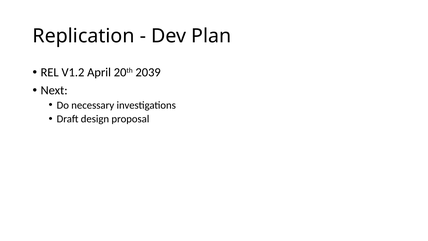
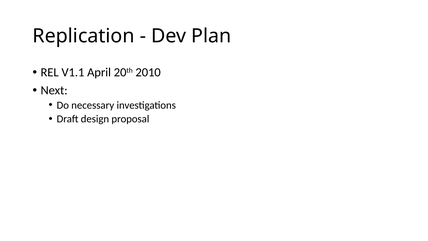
V1.2: V1.2 -> V1.1
2039: 2039 -> 2010
